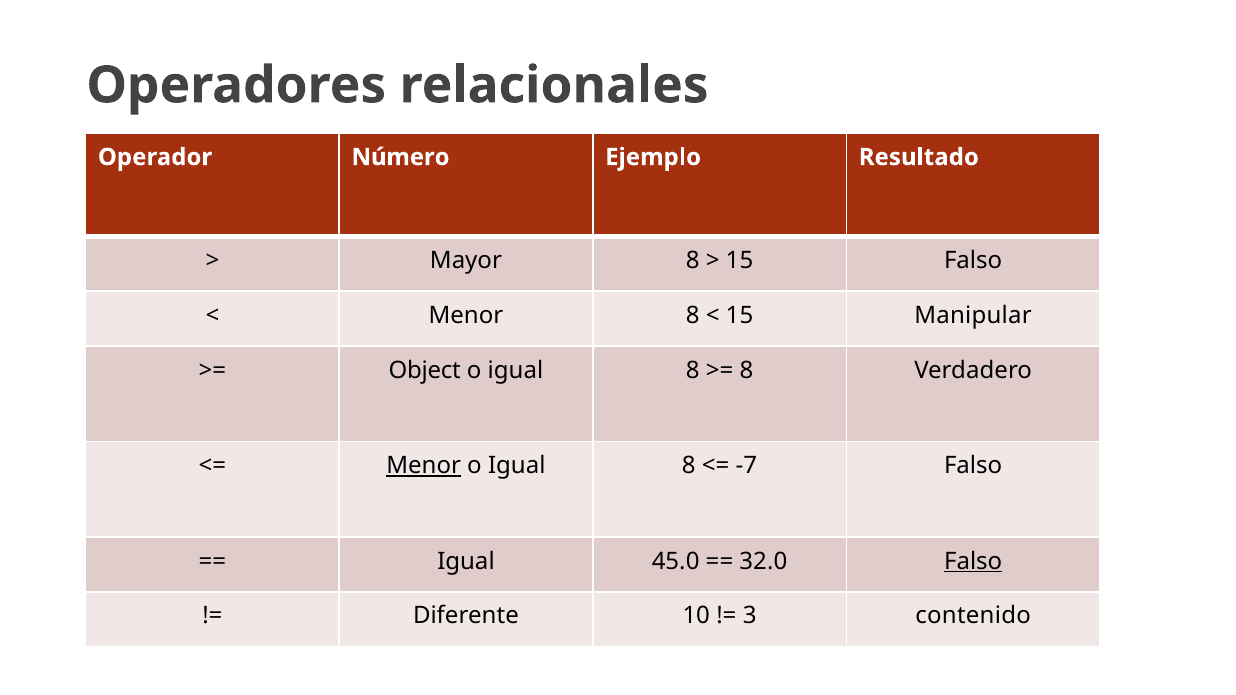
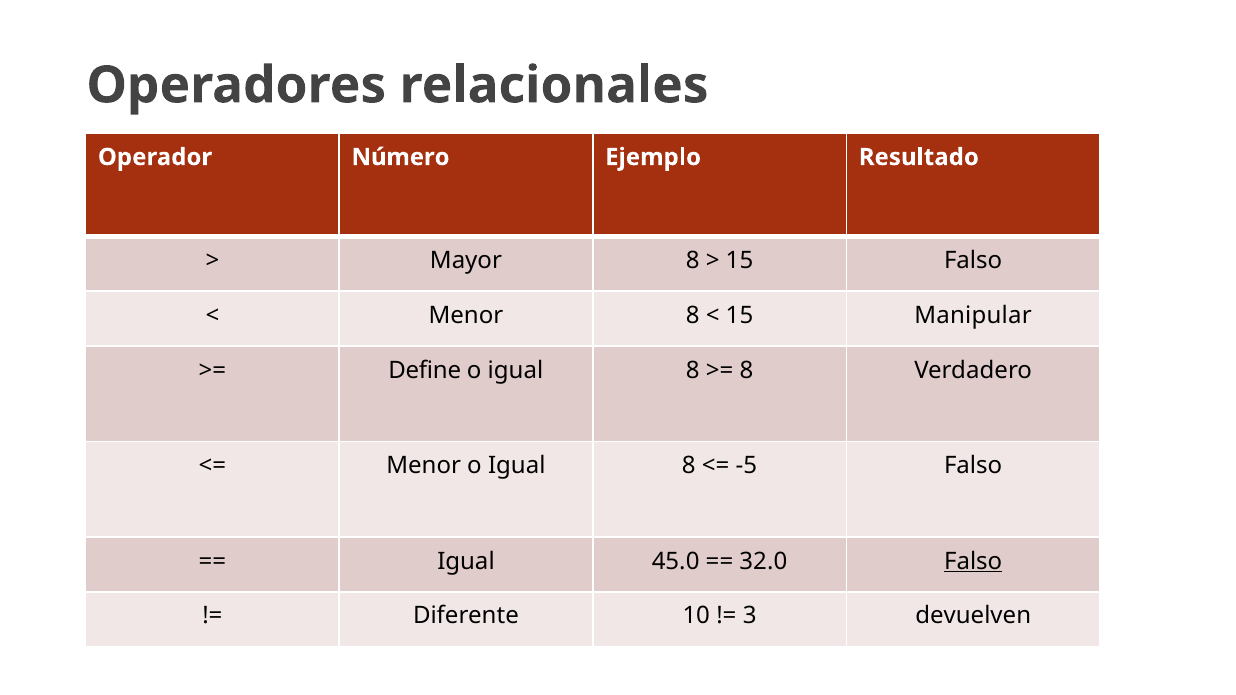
Object: Object -> Define
Menor at (424, 466) underline: present -> none
-7: -7 -> -5
contenido: contenido -> devuelven
